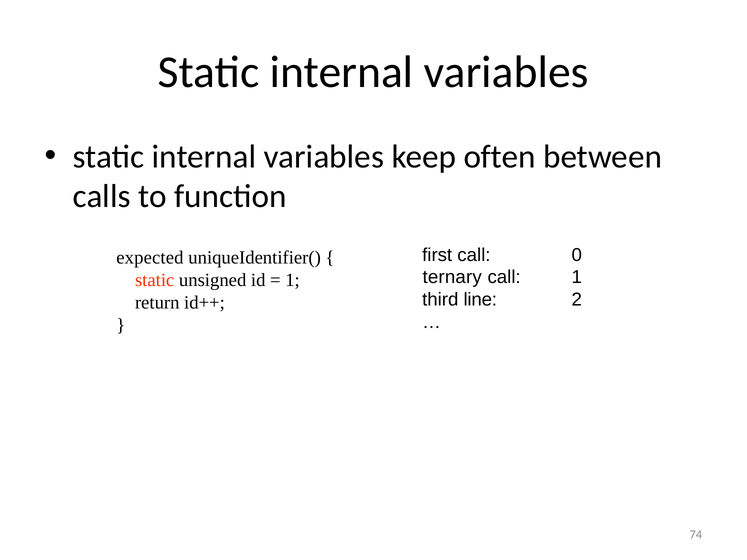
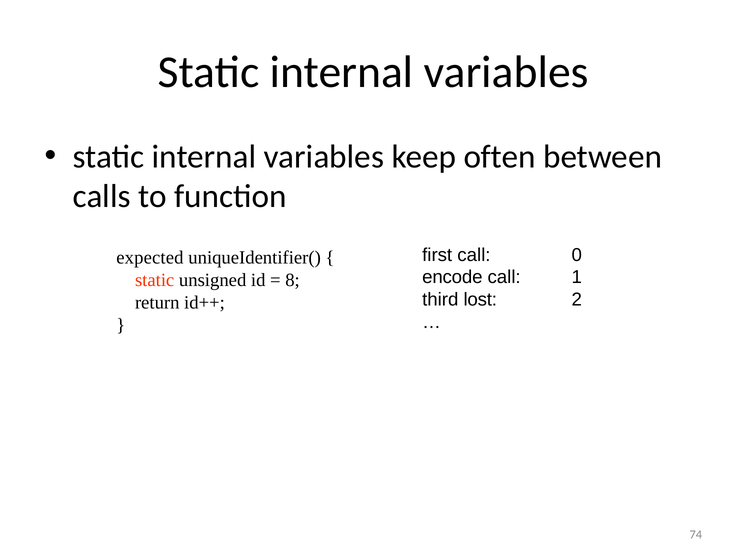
ternary: ternary -> encode
1 at (293, 280): 1 -> 8
line: line -> lost
